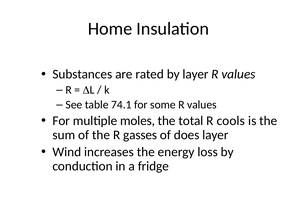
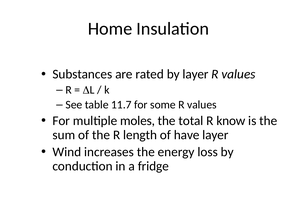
74.1: 74.1 -> 11.7
cools: cools -> know
gasses: gasses -> length
does: does -> have
